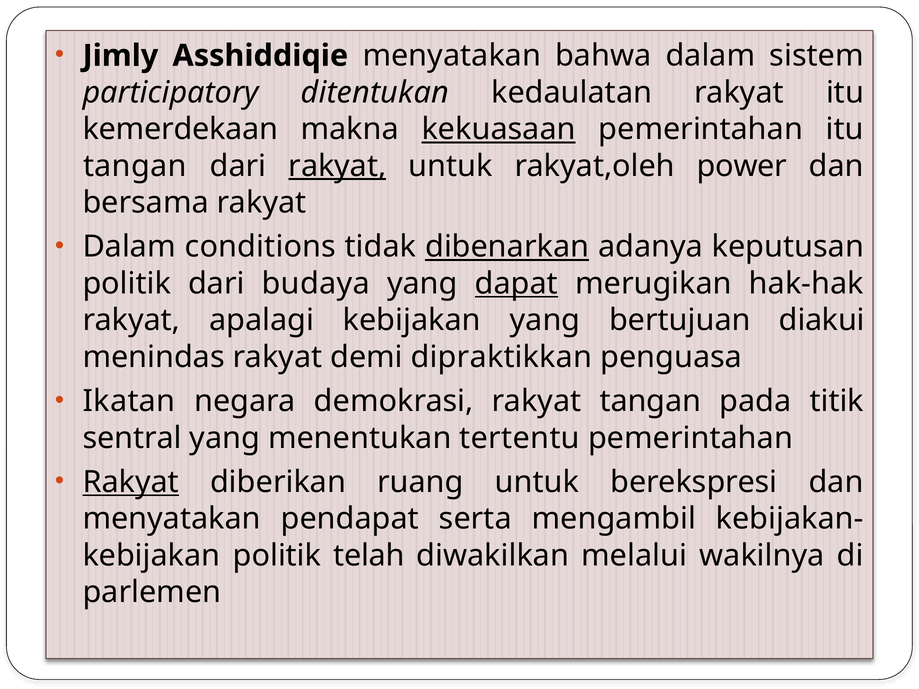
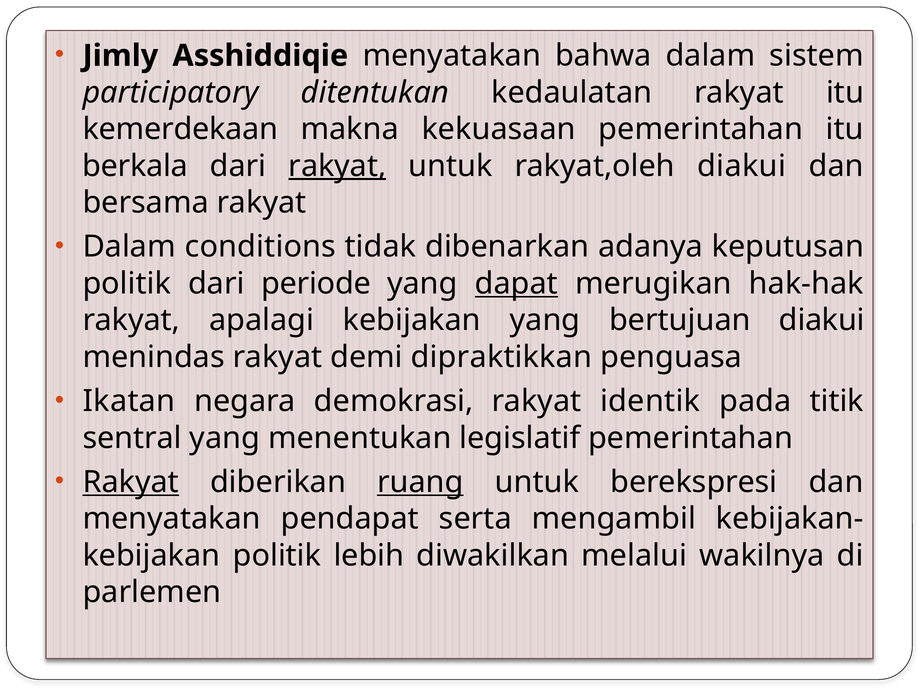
kekuasaan underline: present -> none
tangan at (135, 166): tangan -> berkala
rakyat,oleh power: power -> diakui
dibenarkan underline: present -> none
budaya: budaya -> periode
rakyat tangan: tangan -> identik
tertentu: tertentu -> legislatif
ruang underline: none -> present
telah: telah -> lebih
